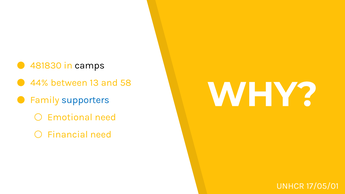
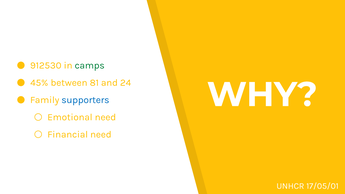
481830: 481830 -> 912530
camps colour: black -> green
44%: 44% -> 45%
13: 13 -> 81
58: 58 -> 24
